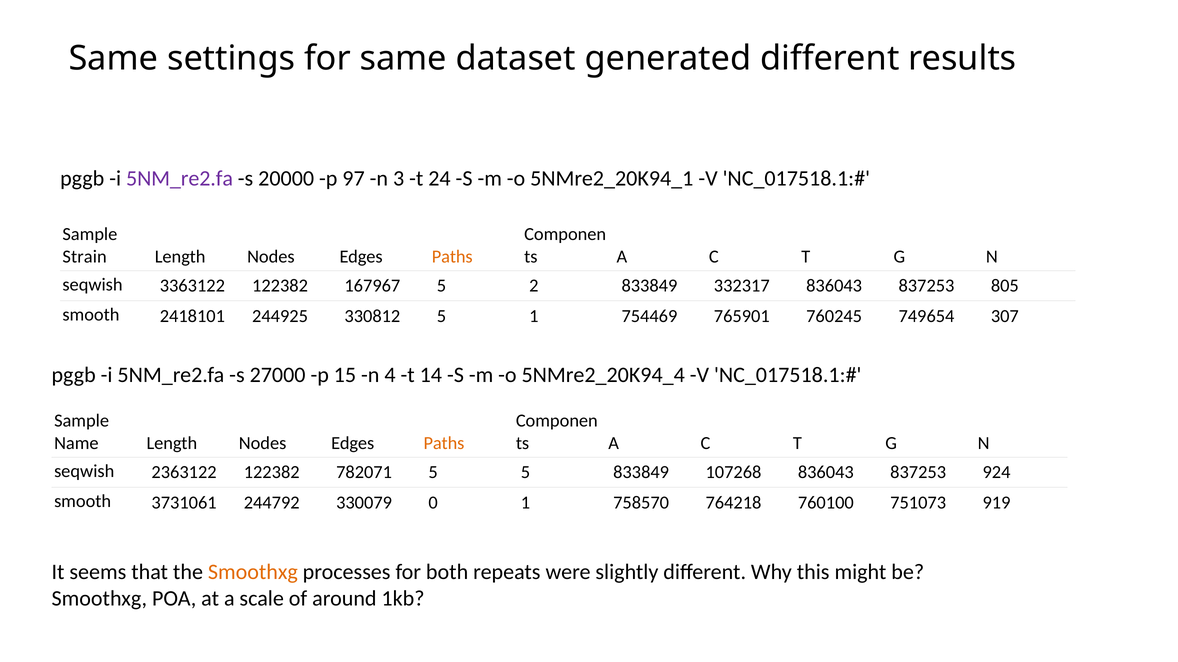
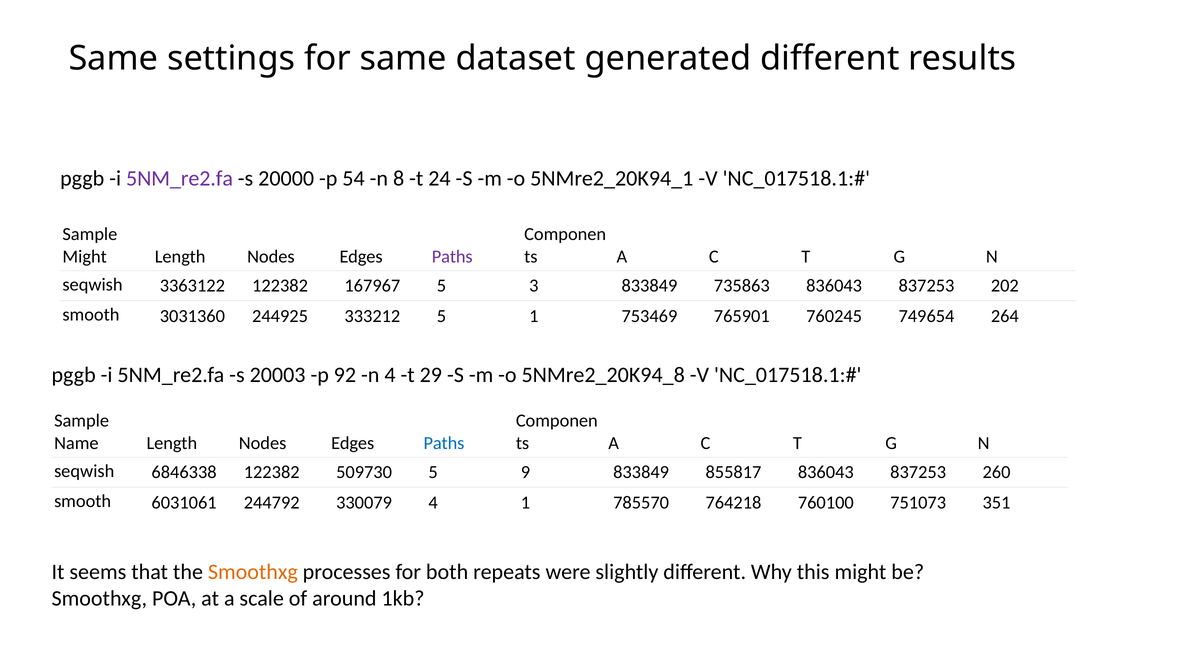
97: 97 -> 54
3: 3 -> 8
Strain at (85, 257): Strain -> Might
Paths at (452, 257) colour: orange -> purple
2: 2 -> 3
332317: 332317 -> 735863
805: 805 -> 202
2418101: 2418101 -> 3031360
330812: 330812 -> 333212
754469: 754469 -> 753469
307: 307 -> 264
27000: 27000 -> 20003
15: 15 -> 92
14: 14 -> 29
5NMre2_20K94_4: 5NMre2_20K94_4 -> 5NMre2_20K94_8
Paths at (444, 444) colour: orange -> blue
2363122: 2363122 -> 6846338
782071: 782071 -> 509730
5 5: 5 -> 9
107268: 107268 -> 855817
924: 924 -> 260
3731061: 3731061 -> 6031061
330079 0: 0 -> 4
758570: 758570 -> 785570
919: 919 -> 351
